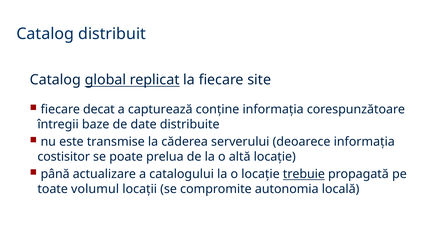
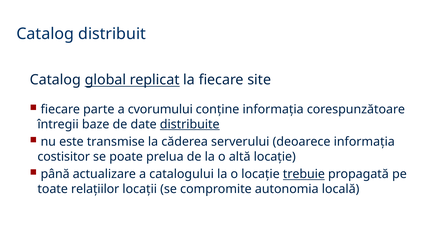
decat: decat -> parte
capturează: capturează -> cvorumului
distribuite underline: none -> present
volumul: volumul -> relațiilor
